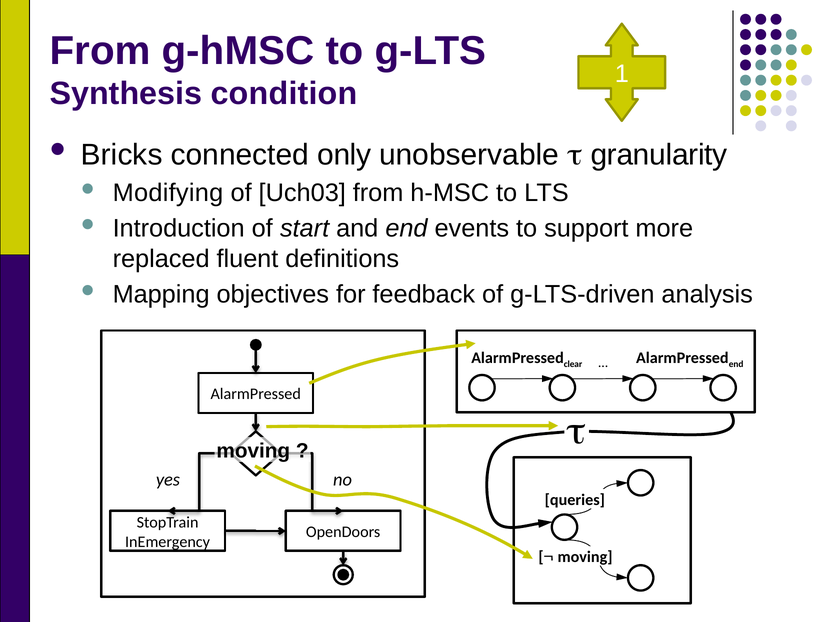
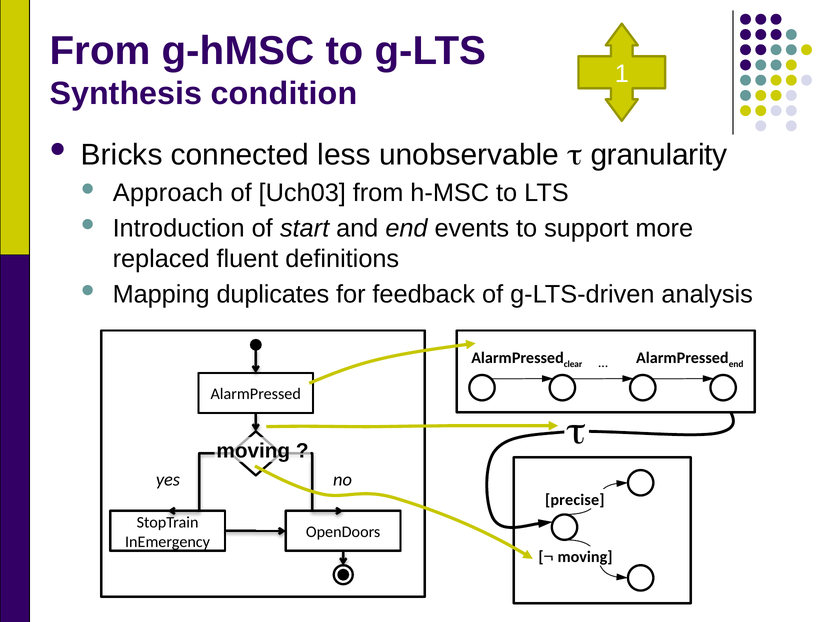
only: only -> less
Modifying: Modifying -> Approach
objectives: objectives -> duplicates
queries: queries -> precise
